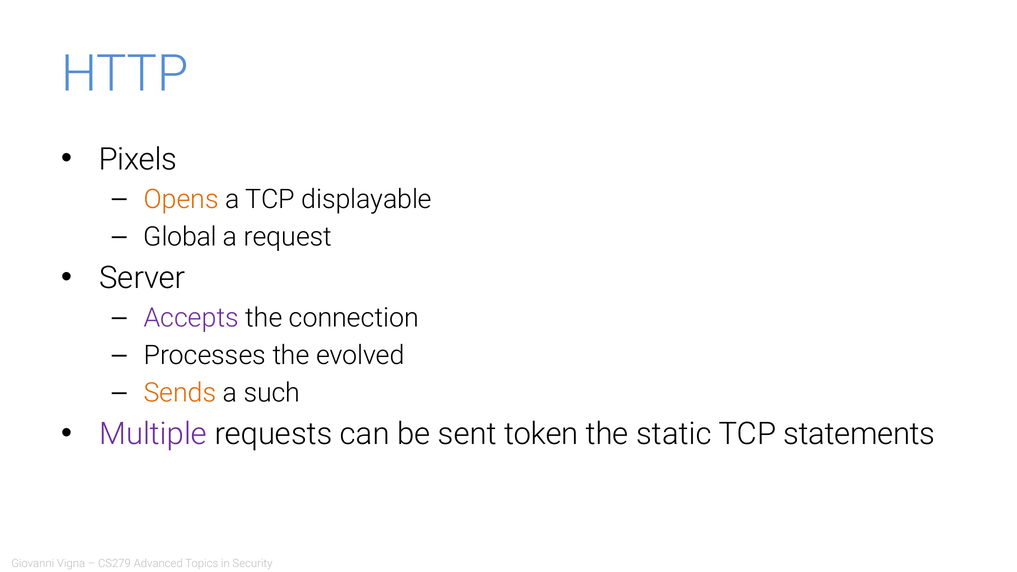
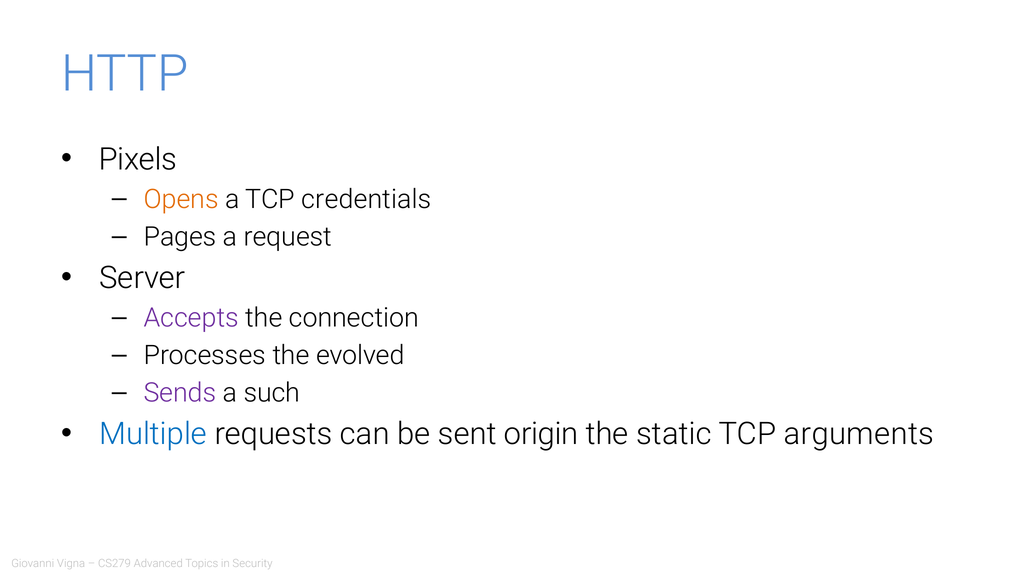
displayable: displayable -> credentials
Global: Global -> Pages
Sends colour: orange -> purple
Multiple colour: purple -> blue
token: token -> origin
statements: statements -> arguments
